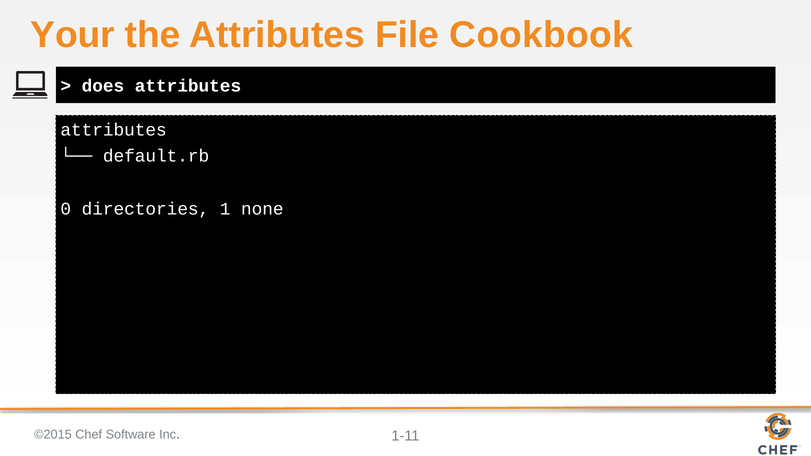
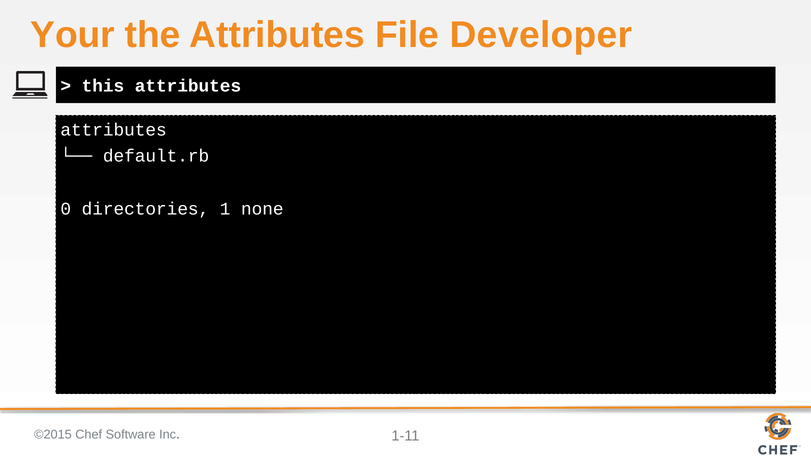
Cookbook: Cookbook -> Developer
does: does -> this
